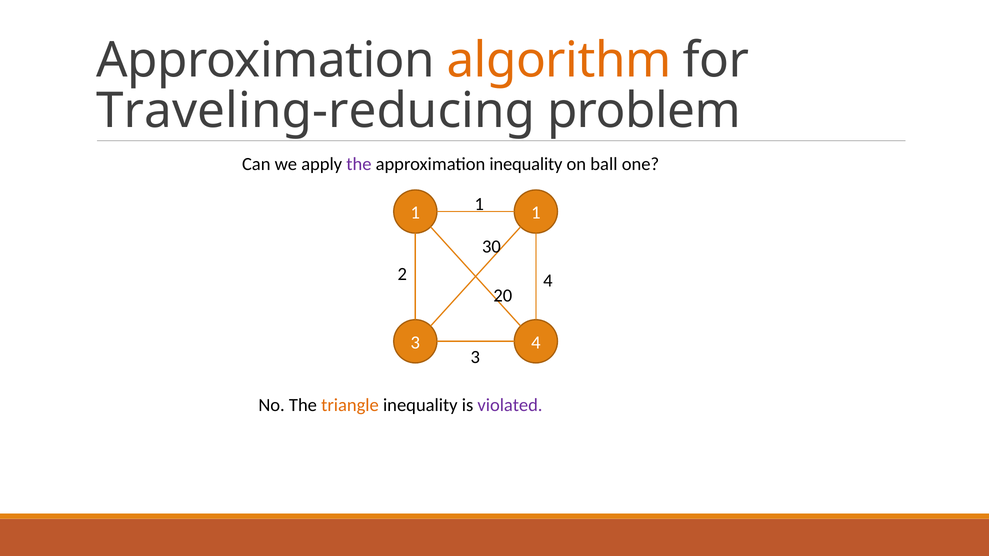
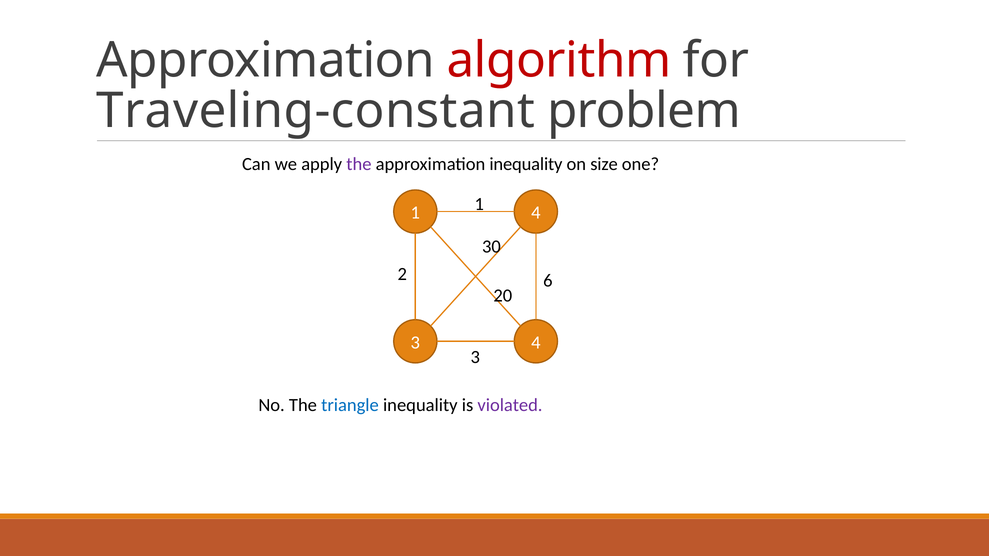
algorithm colour: orange -> red
Traveling-reducing: Traveling-reducing -> Traveling-constant
ball: ball -> size
1 1: 1 -> 4
2 4: 4 -> 6
triangle colour: orange -> blue
